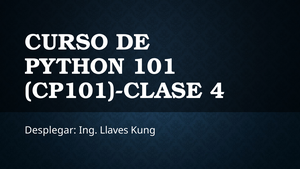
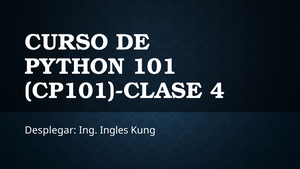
Llaves: Llaves -> Ingles
